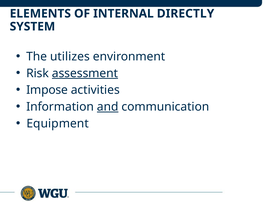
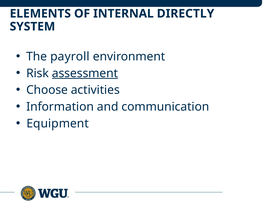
utilizes: utilizes -> payroll
Impose: Impose -> Choose
and underline: present -> none
